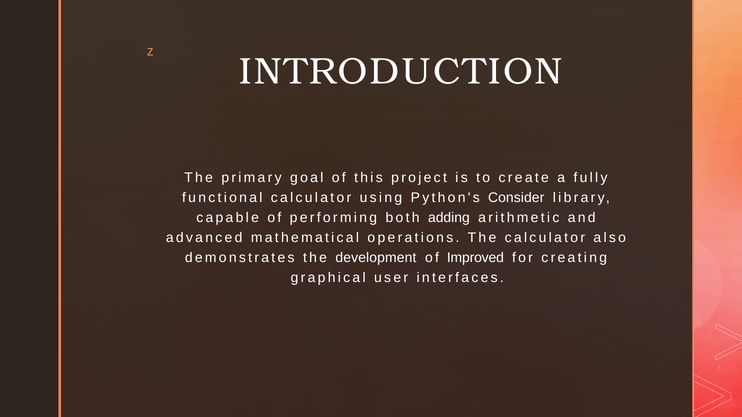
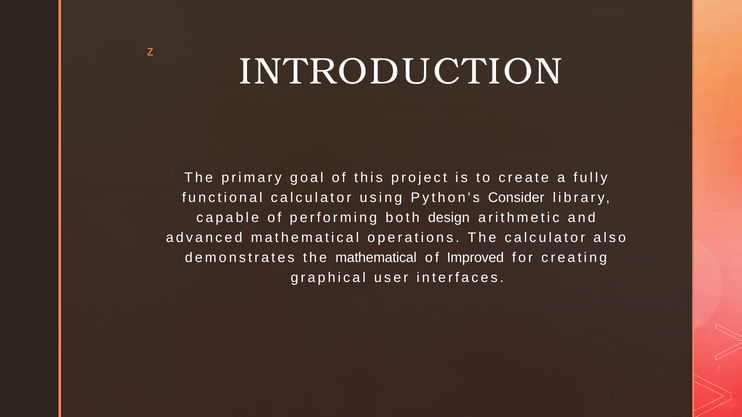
adding: adding -> design
the development: development -> mathematical
